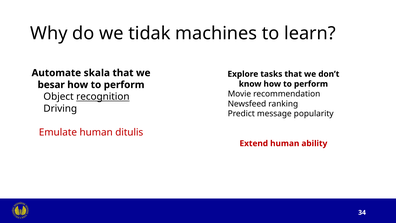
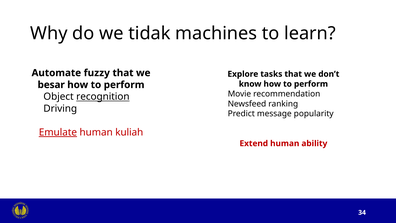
skala: skala -> fuzzy
Emulate underline: none -> present
ditulis: ditulis -> kuliah
